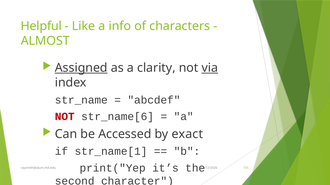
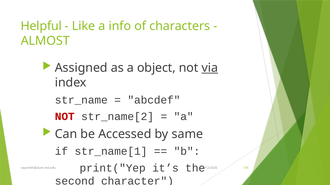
Assigned underline: present -> none
clarity: clarity -> object
str_name[6: str_name[6 -> str_name[2
exact: exact -> same
